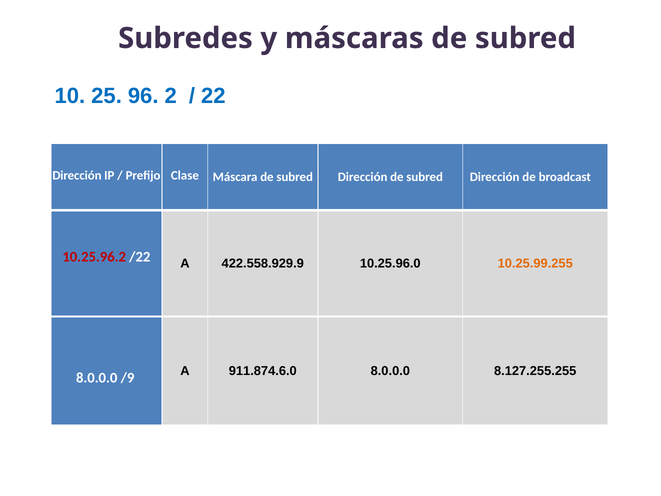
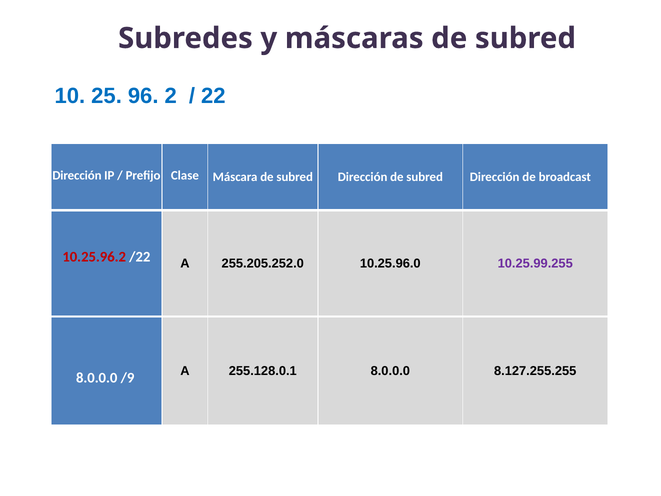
422.558.929.9: 422.558.929.9 -> 255.205.252.0
10.25.99.255 colour: orange -> purple
911.874.6.0: 911.874.6.0 -> 255.128.0.1
